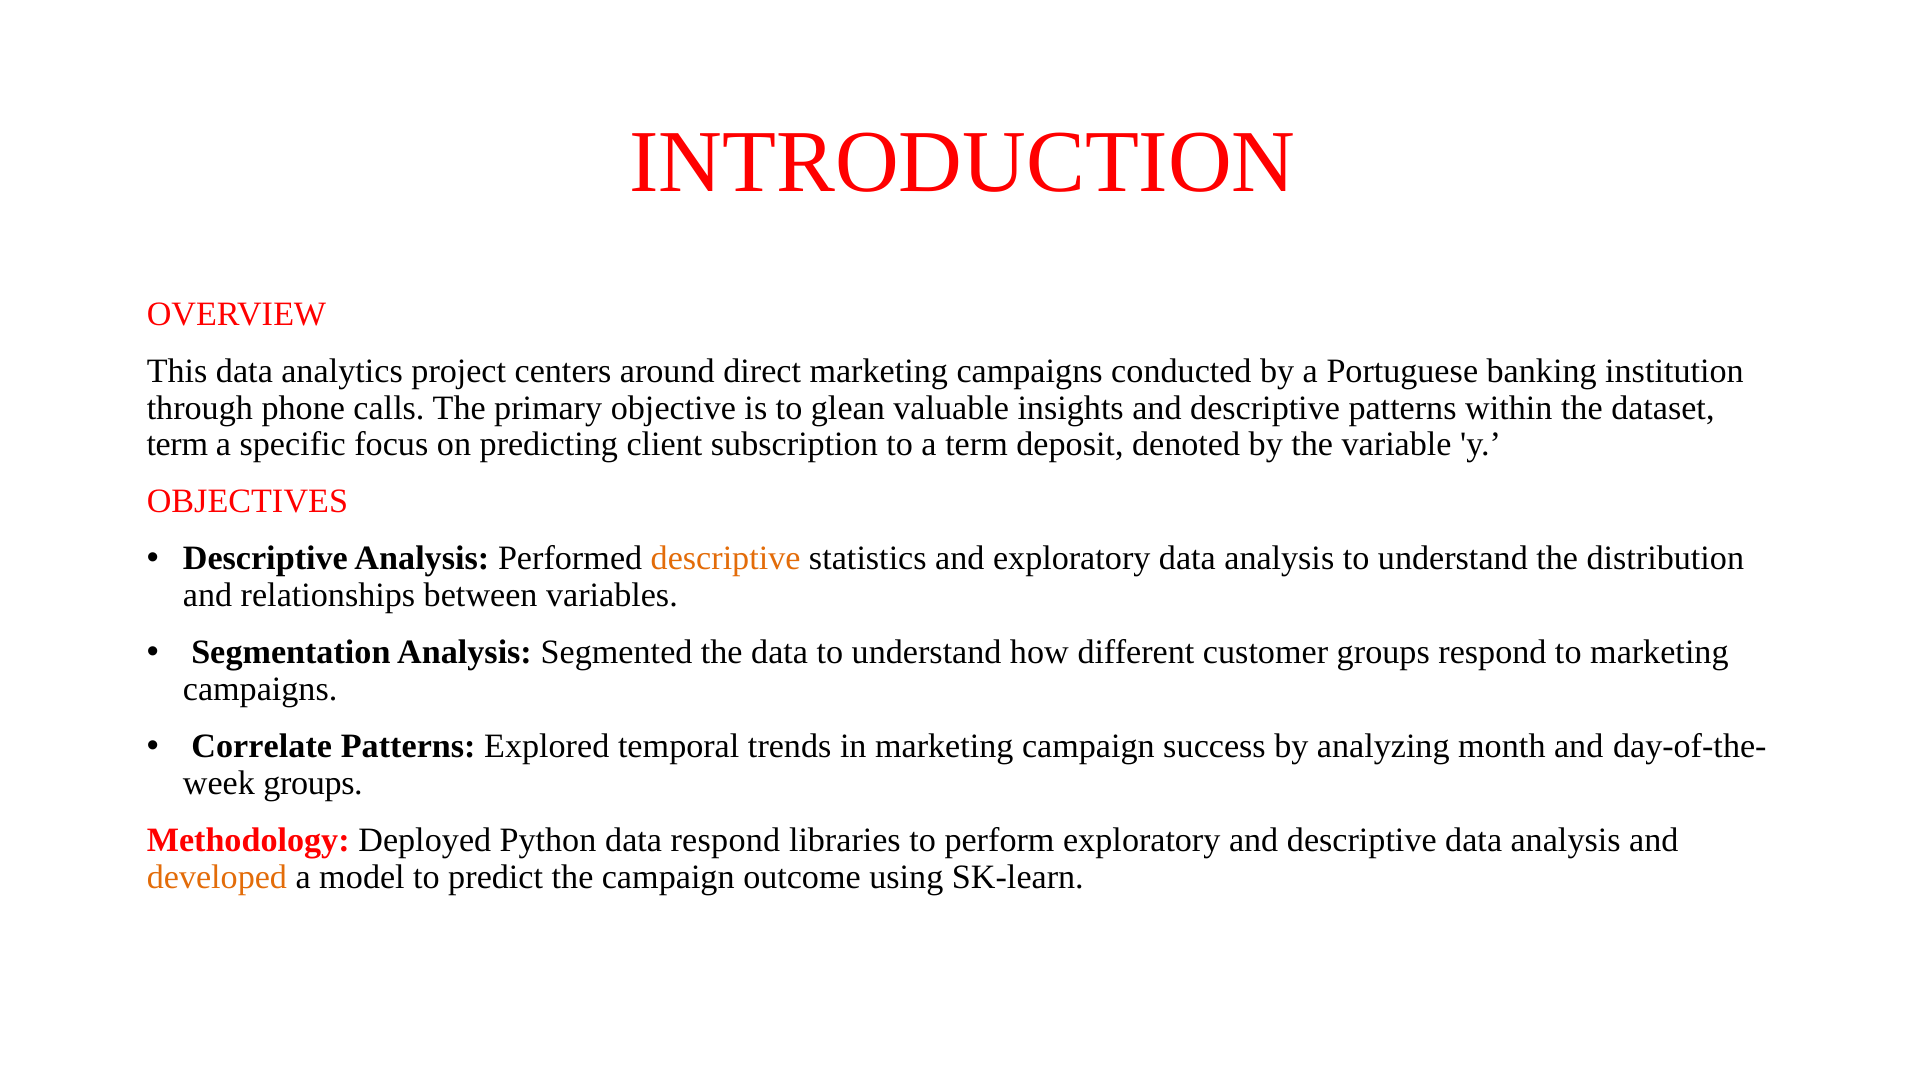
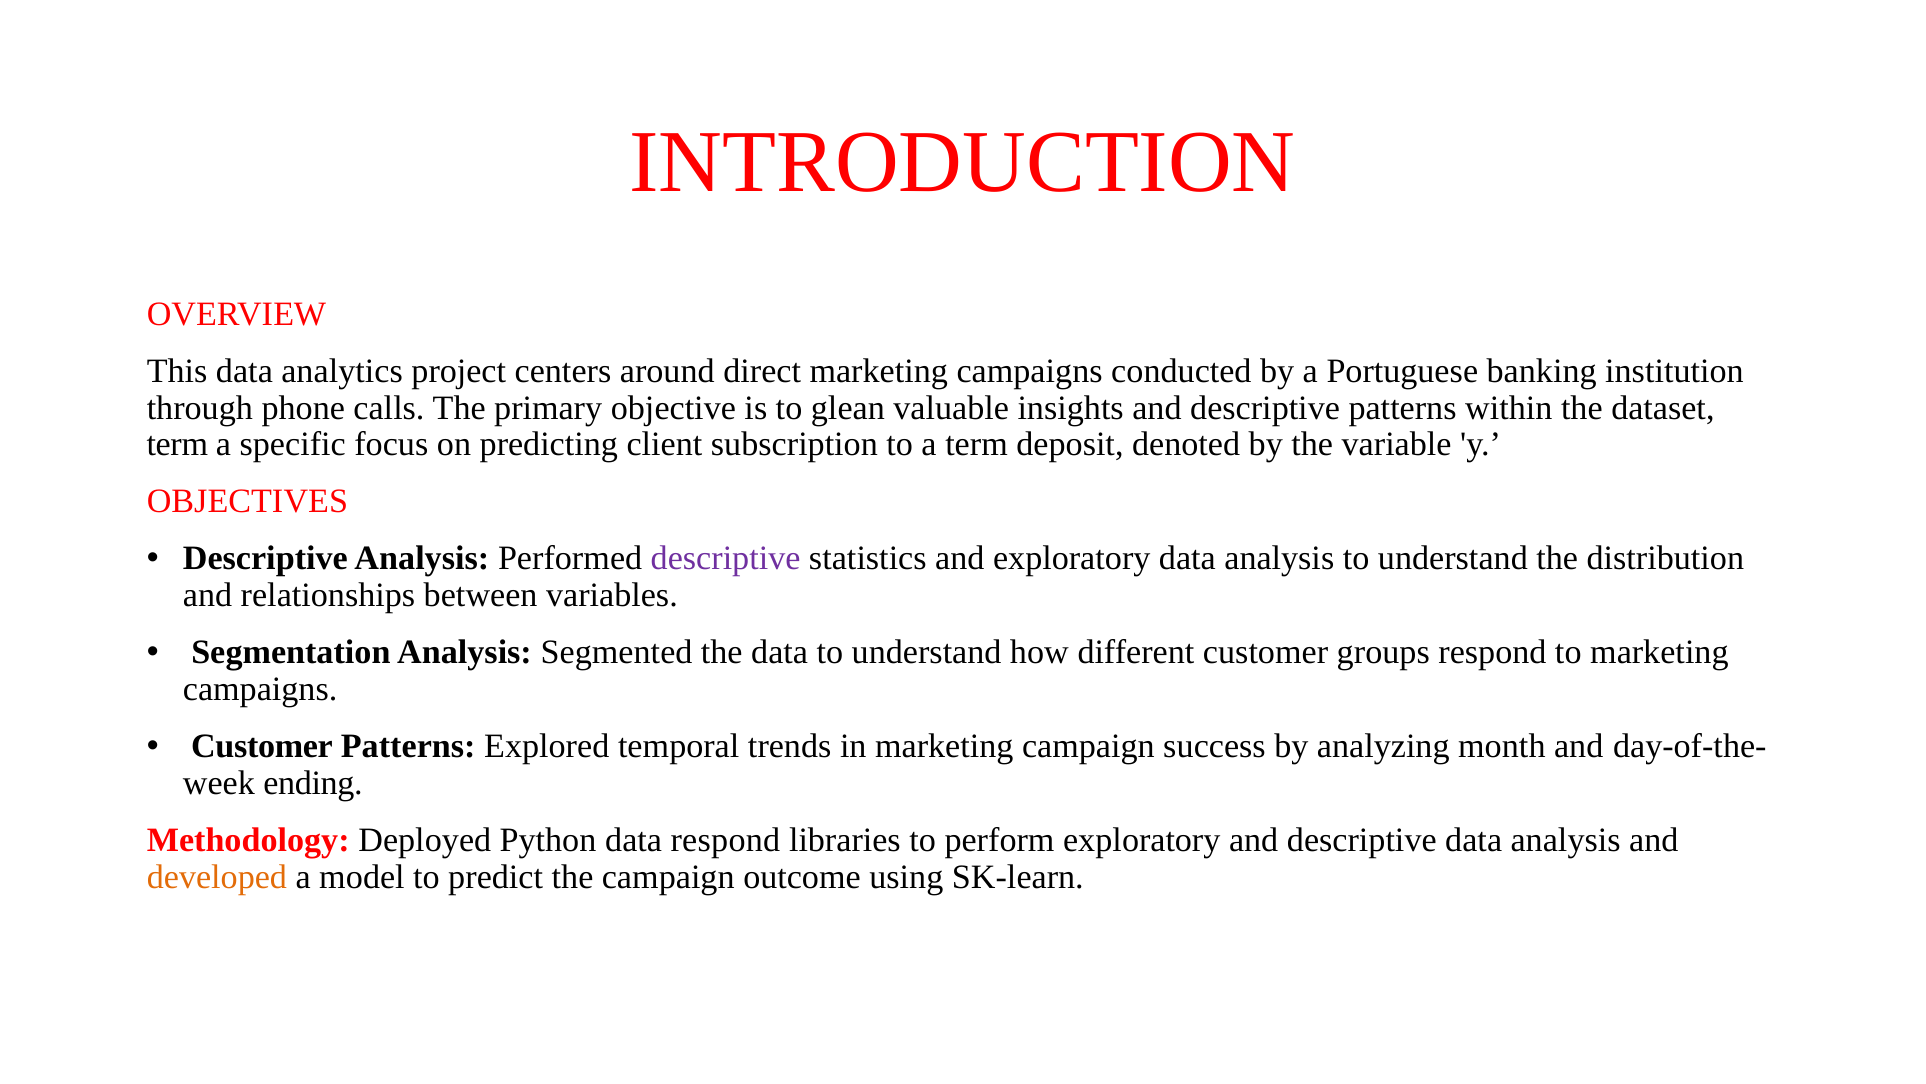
descriptive at (726, 558) colour: orange -> purple
Correlate at (262, 746): Correlate -> Customer
groups at (313, 783): groups -> ending
